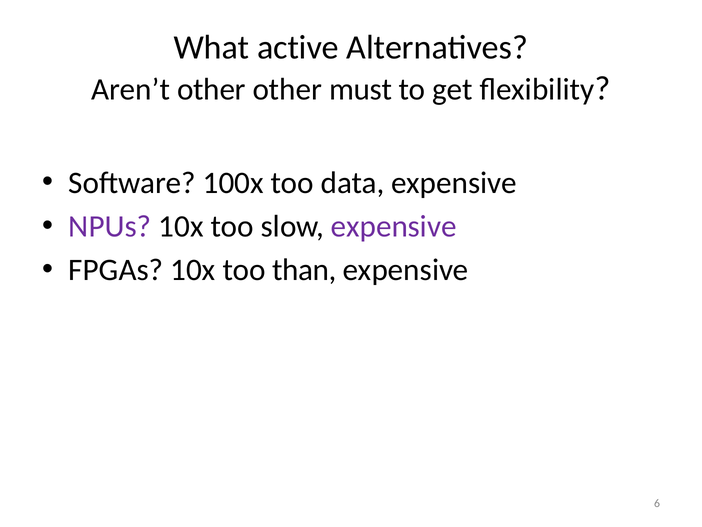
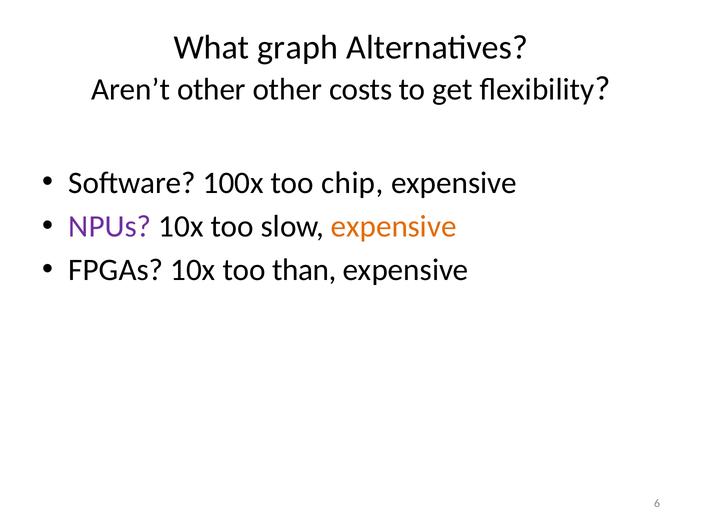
active: active -> graph
must: must -> costs
data: data -> chip
expensive at (394, 226) colour: purple -> orange
